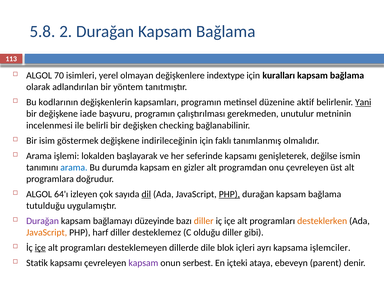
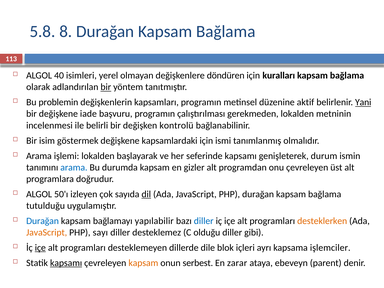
2: 2 -> 8
70: 70 -> 40
indextype: indextype -> döndüren
bir at (106, 87) underline: none -> present
kodlarının: kodlarının -> problemin
gerekmeden unutulur: unutulur -> lokalden
checking: checking -> kontrolü
indirileceğinin: indirileceğinin -> kapsamlardaki
faklı: faklı -> ismi
değilse: değilse -> durum
64'ı: 64'ı -> 50'ı
PHP at (229, 194) underline: present -> none
Durağan at (43, 221) colour: purple -> blue
düzeyinde: düzeyinde -> yapılabilir
diller at (204, 221) colour: orange -> blue
harf: harf -> sayı
kapsamı at (66, 263) underline: none -> present
kapsam at (143, 263) colour: purple -> orange
içteki: içteki -> zarar
